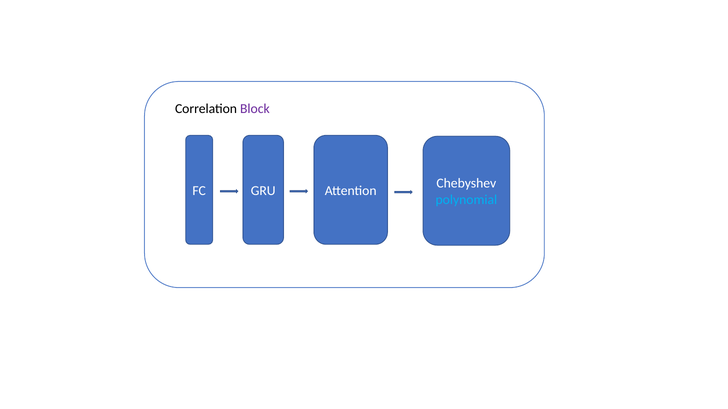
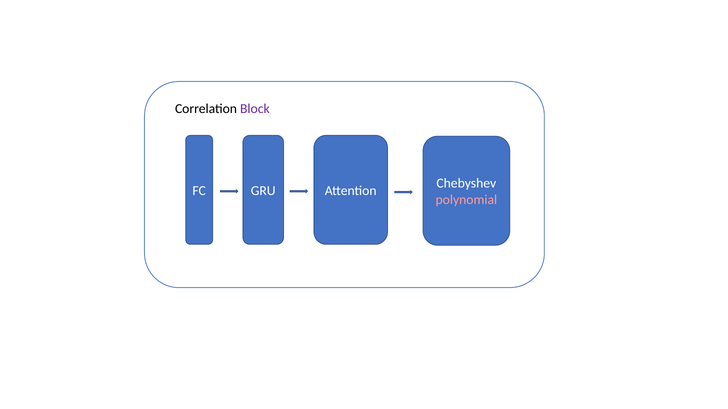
polynomial colour: light blue -> pink
